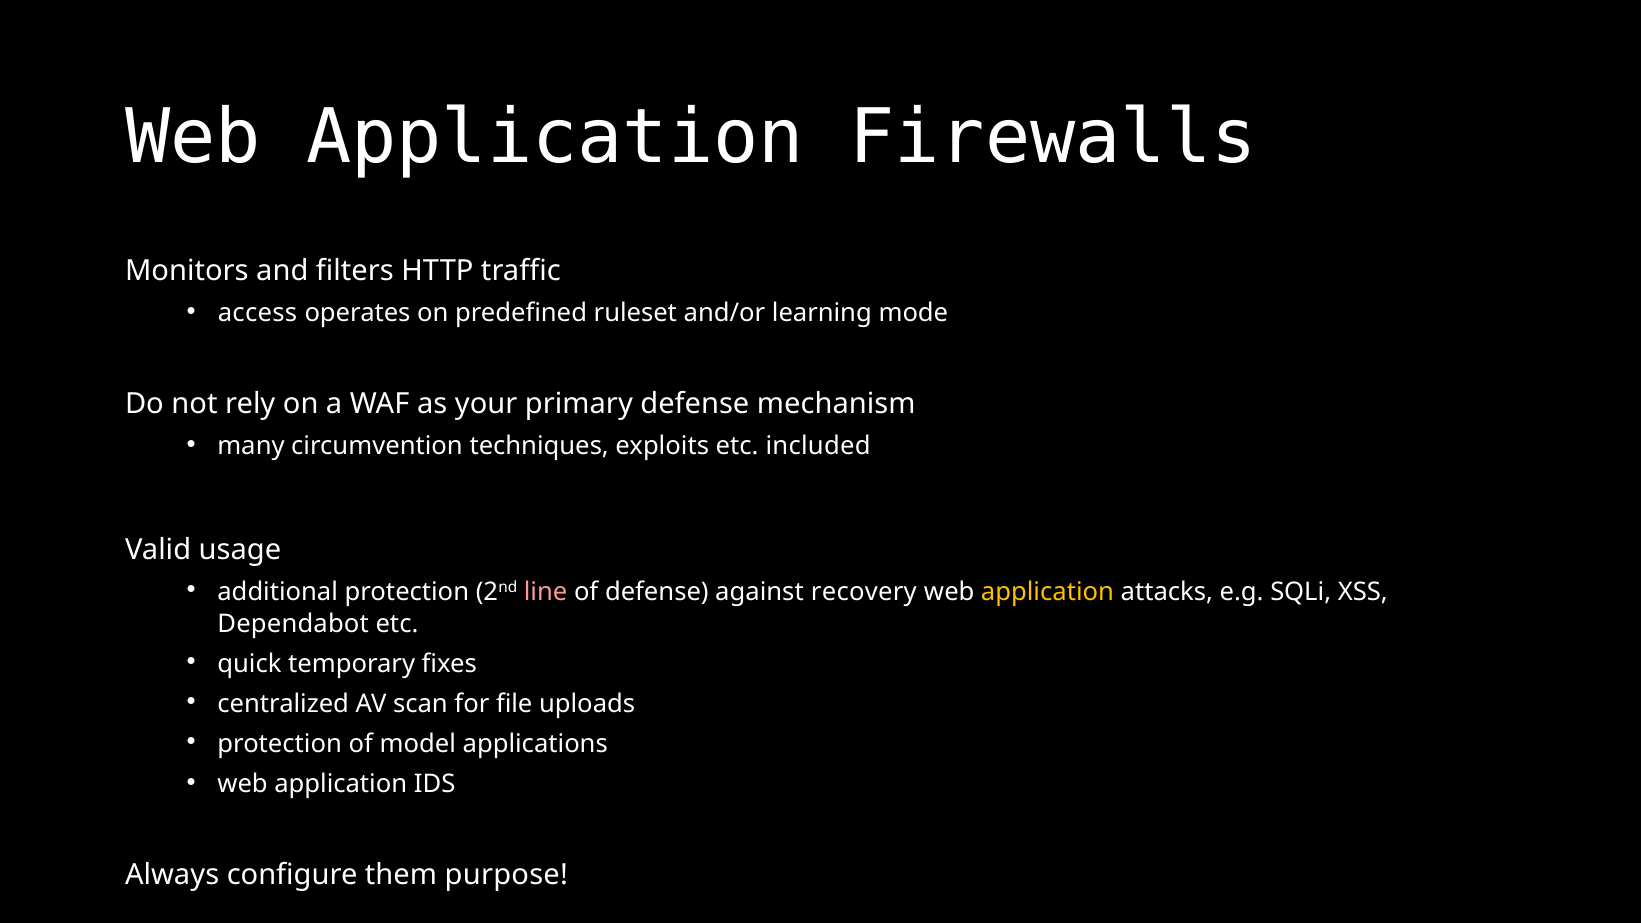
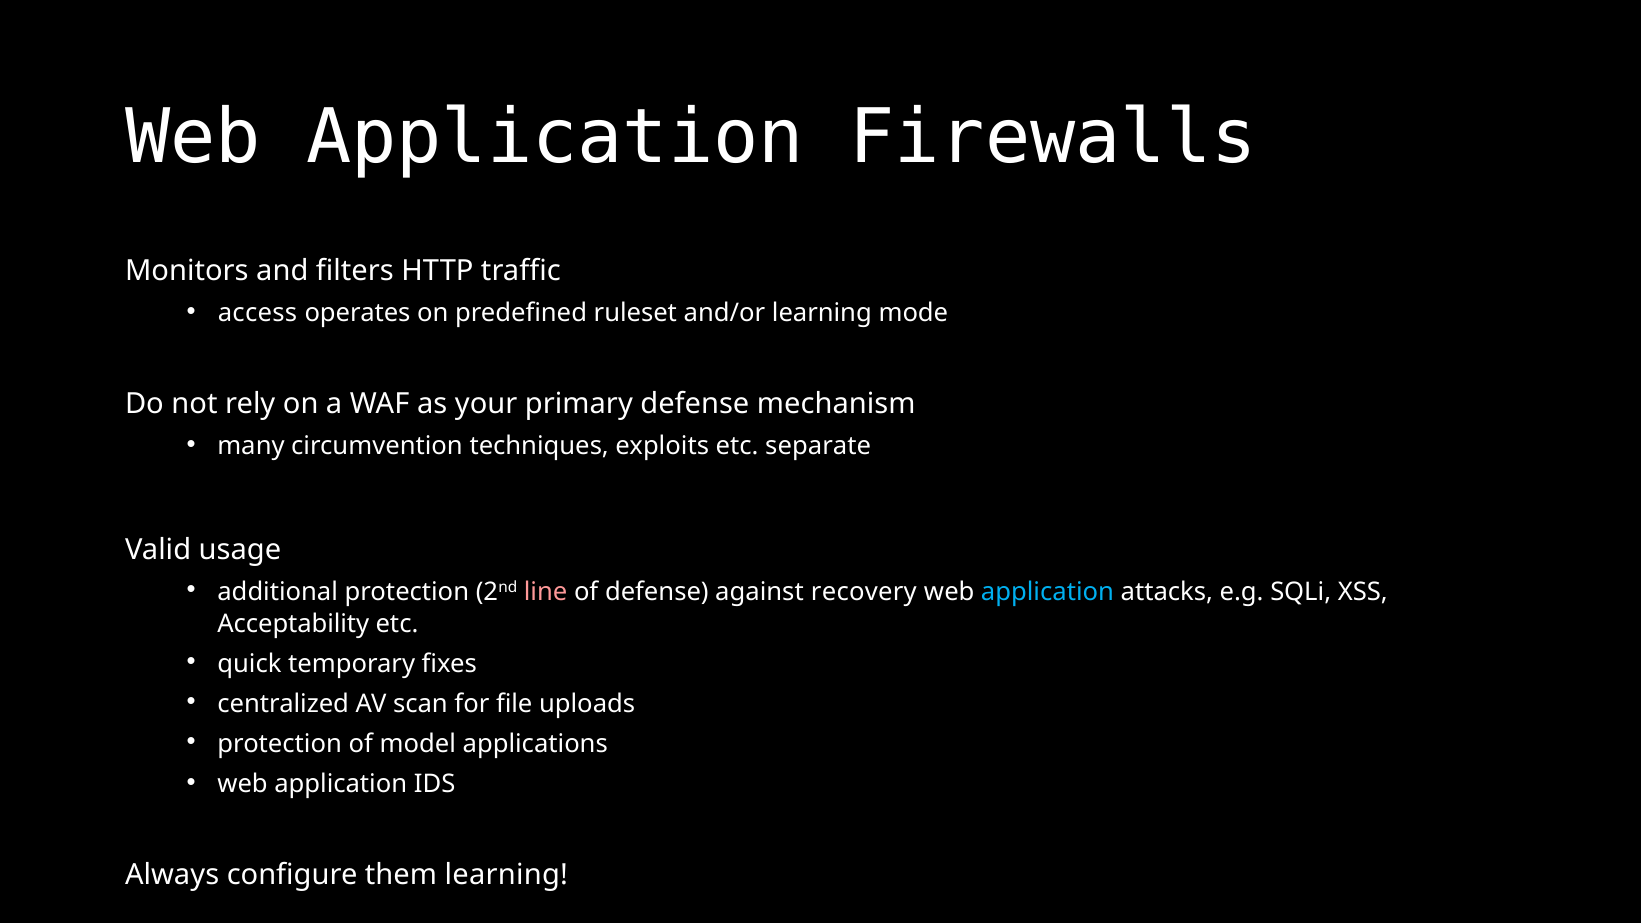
included: included -> separate
application at (1047, 592) colour: yellow -> light blue
Dependabot: Dependabot -> Acceptability
them purpose: purpose -> learning
